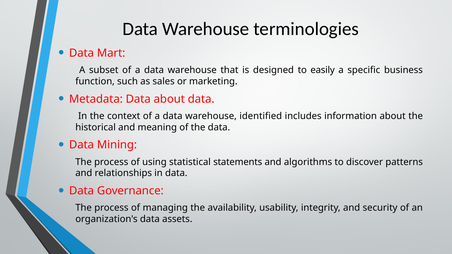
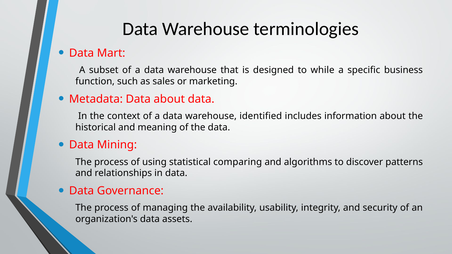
easily: easily -> while
statements: statements -> comparing
